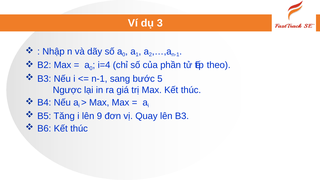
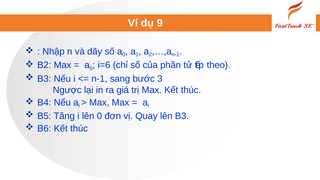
3: 3 -> 9
i=4: i=4 -> i=6
5: 5 -> 3
lên 9: 9 -> 0
